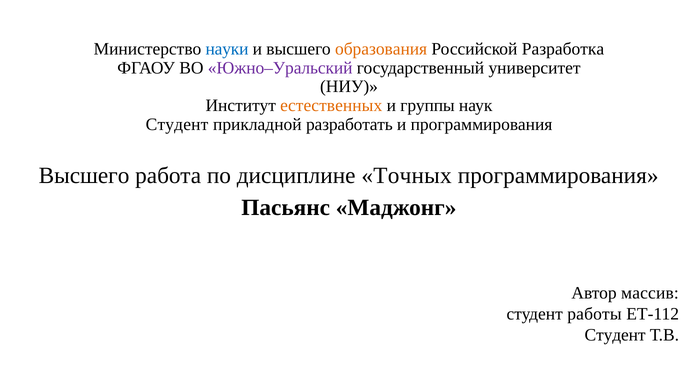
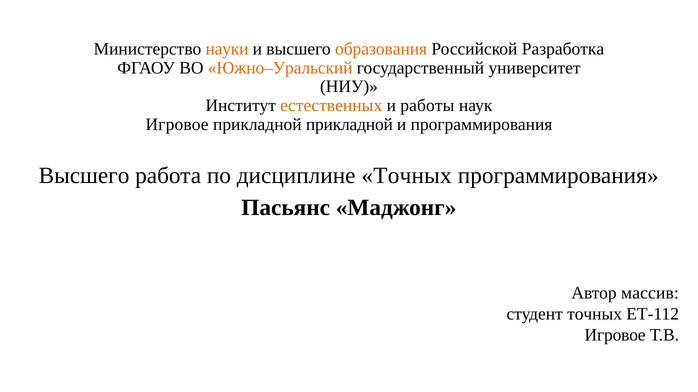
науки colour: blue -> orange
Южно–Уральский colour: purple -> orange
группы: группы -> работы
Студент at (177, 125): Студент -> Игровое
прикладной разработать: разработать -> прикладной
студент работы: работы -> точных
Студент at (615, 335): Студент -> Игровое
